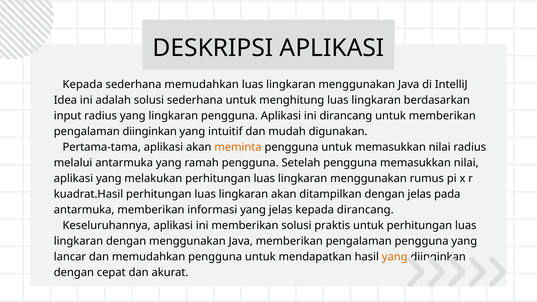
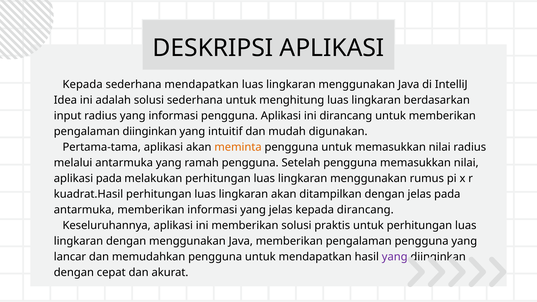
sederhana memudahkan: memudahkan -> mendapatkan
yang lingkaran: lingkaran -> informasi
aplikasi yang: yang -> pada
yang at (395, 257) colour: orange -> purple
